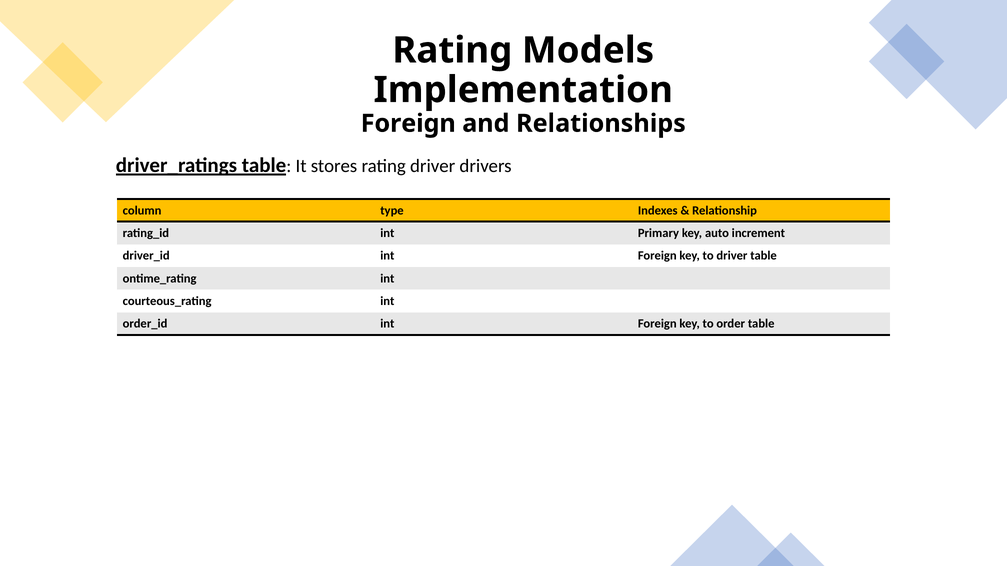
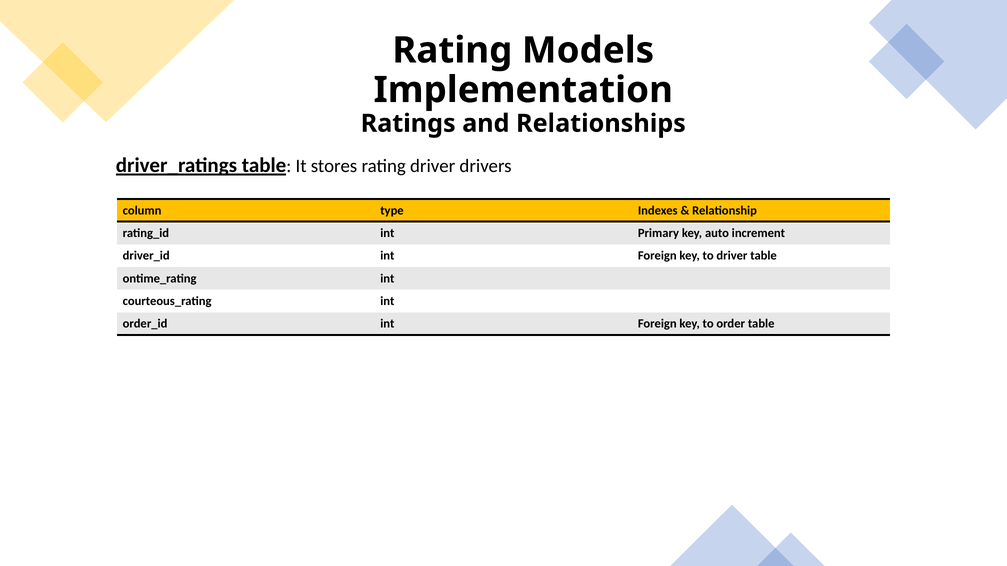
Foreign at (408, 124): Foreign -> Ratings
